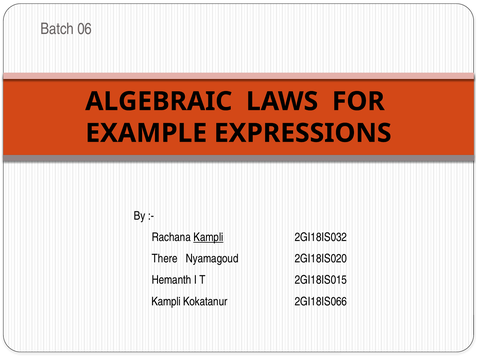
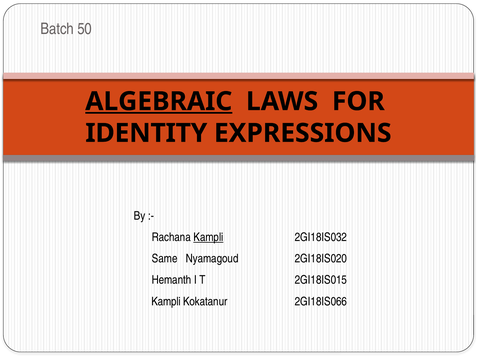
06: 06 -> 50
ALGEBRAIC underline: none -> present
EXAMPLE: EXAMPLE -> IDENTITY
There: There -> Same
